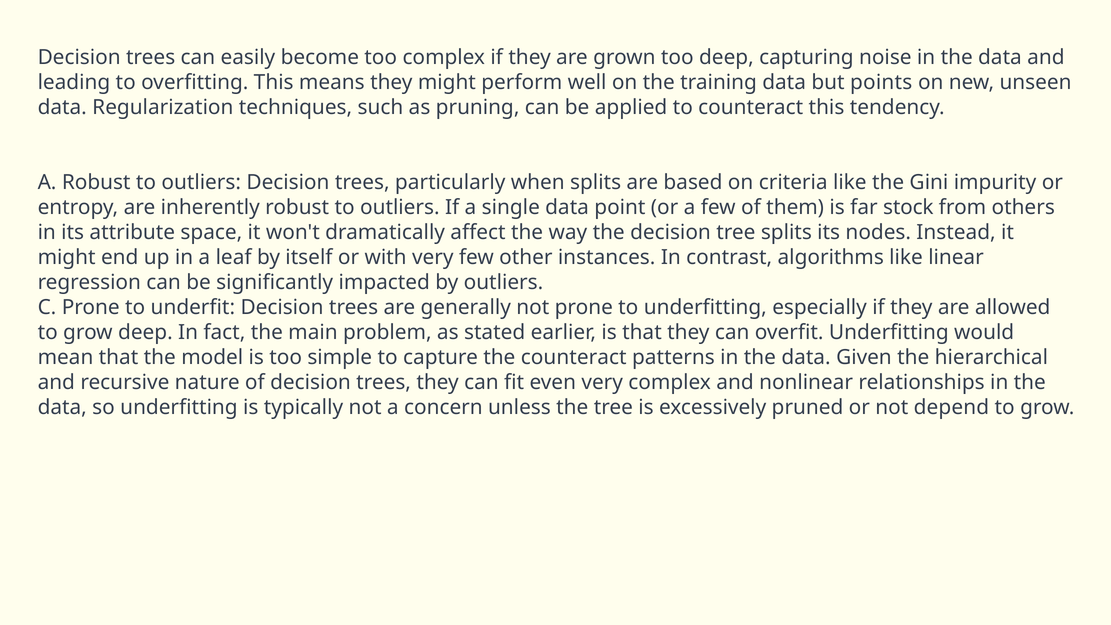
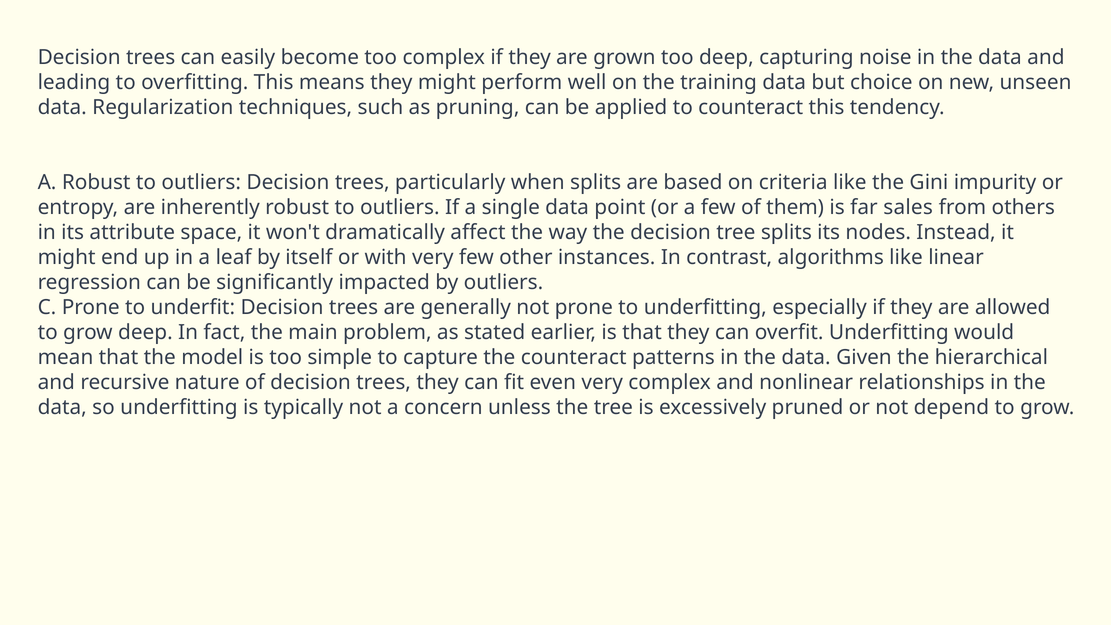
points: points -> choice
stock: stock -> sales
